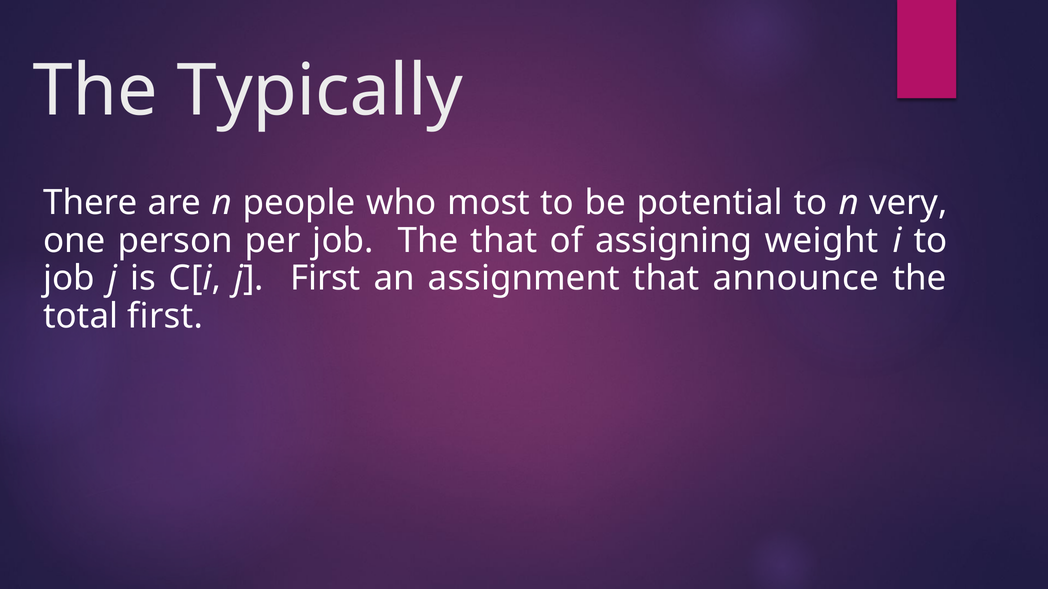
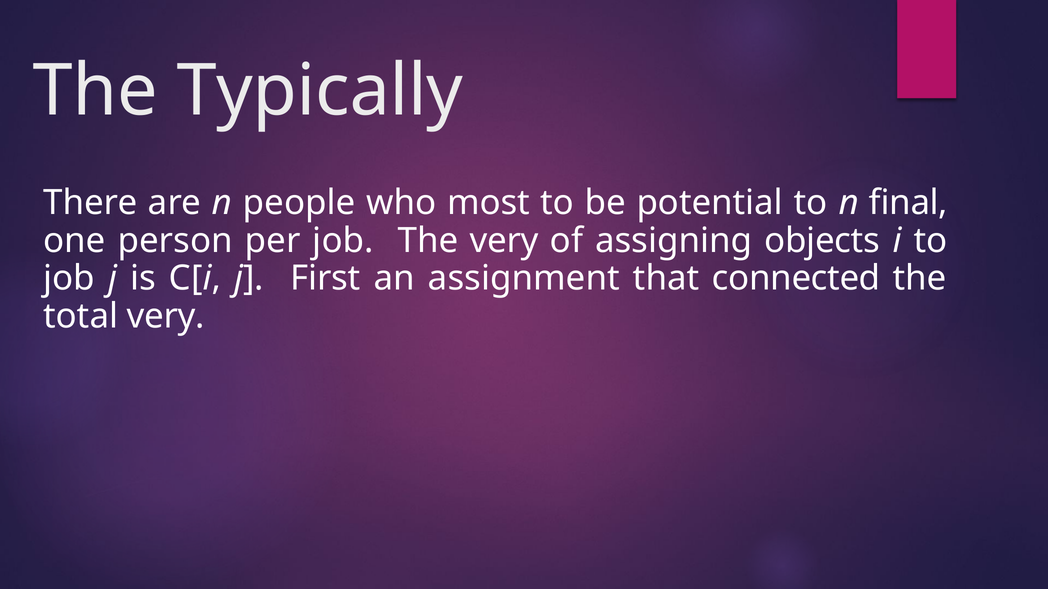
very: very -> final
The that: that -> very
weight: weight -> objects
announce: announce -> connected
total first: first -> very
